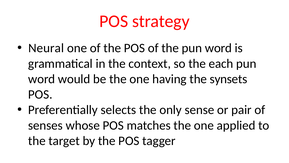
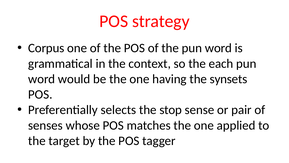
Neural: Neural -> Corpus
only: only -> stop
